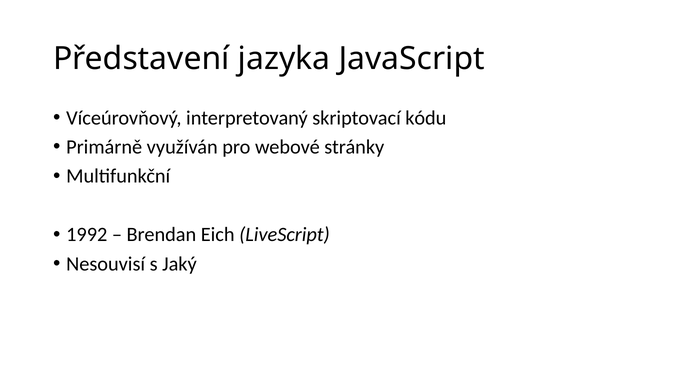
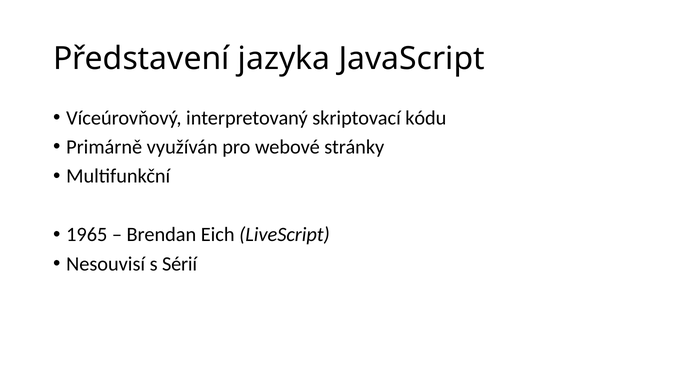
1992: 1992 -> 1965
Jaký: Jaký -> Sérií
